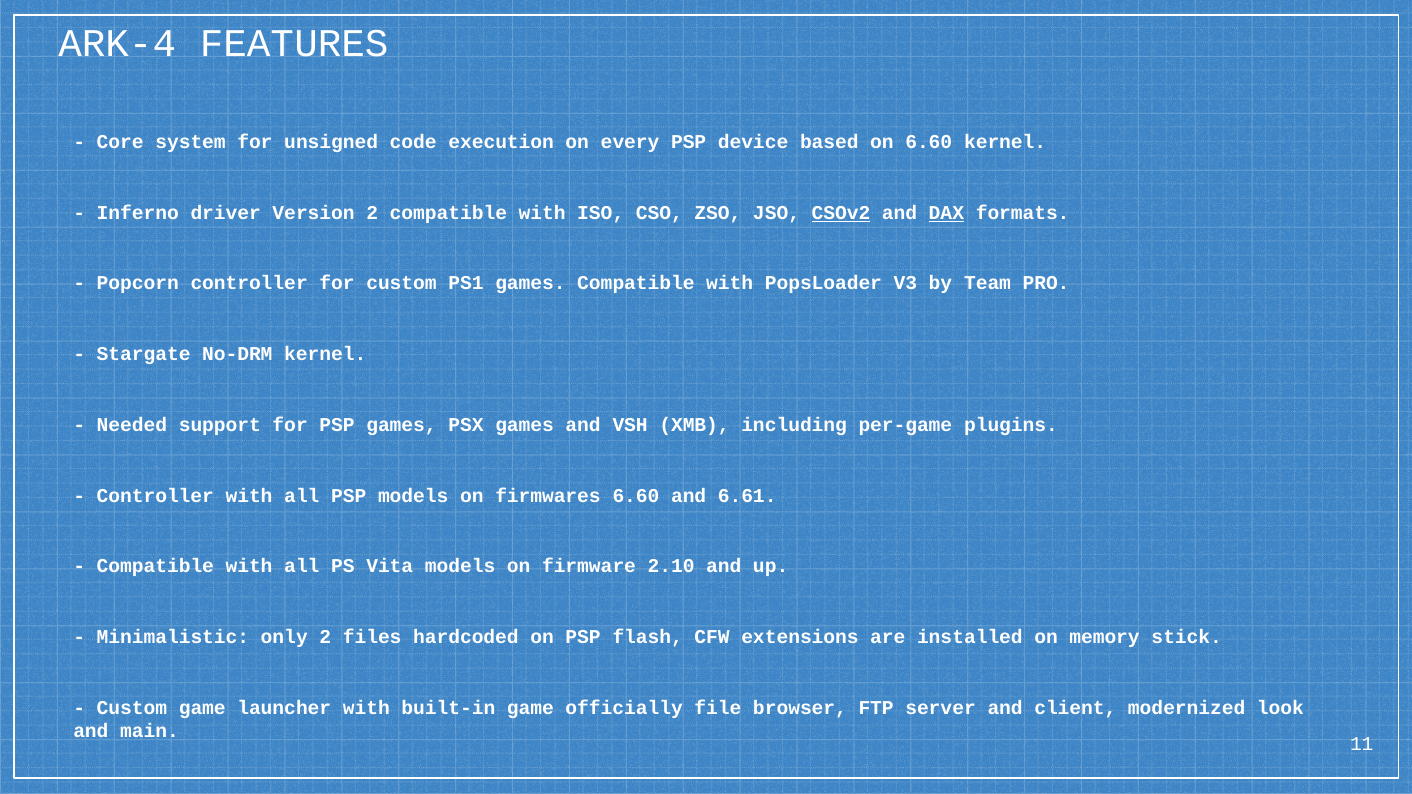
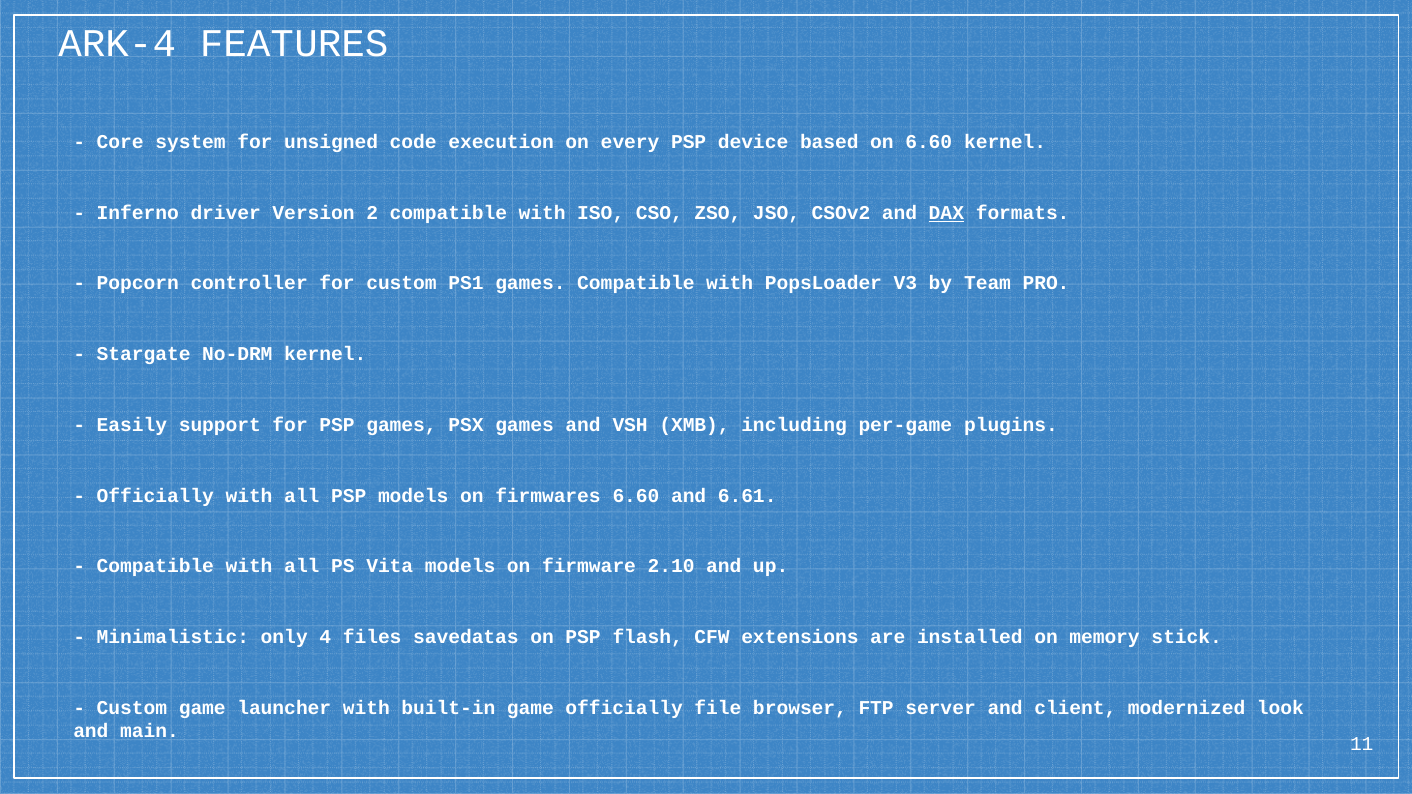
CSOv2 underline: present -> none
Needed: Needed -> Easily
Controller at (155, 496): Controller -> Officially
only 2: 2 -> 4
hardcoded: hardcoded -> savedatas
